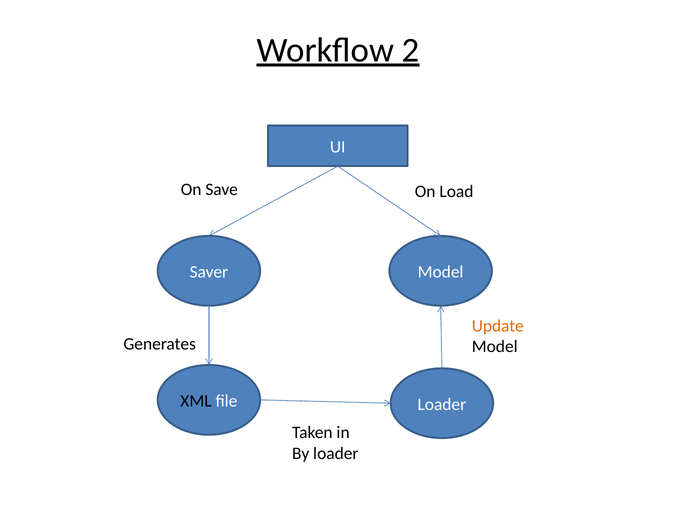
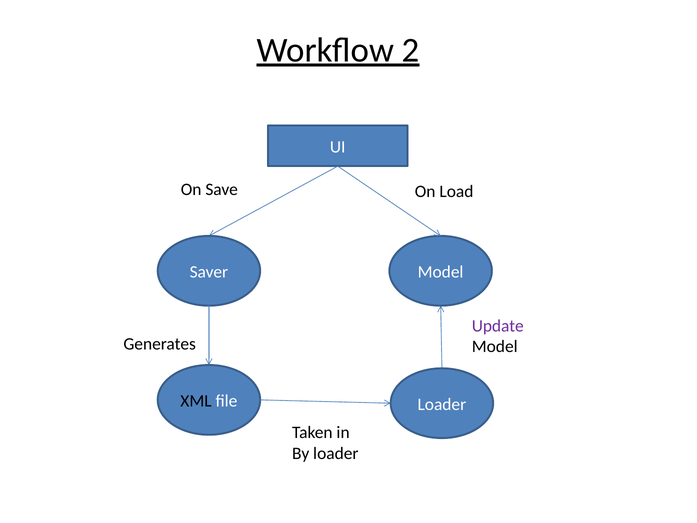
Update colour: orange -> purple
